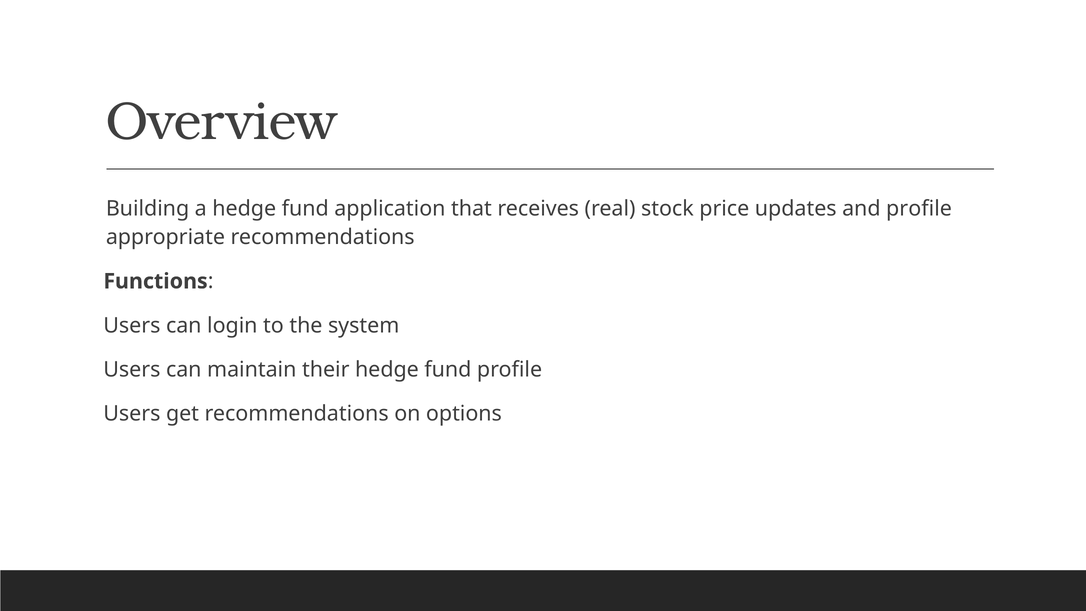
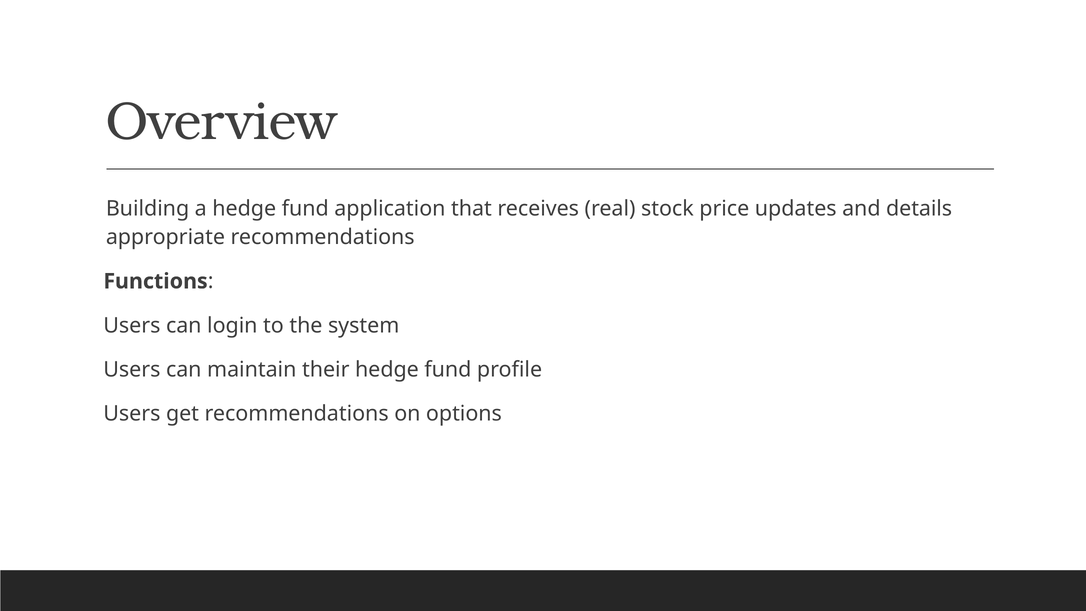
and profile: profile -> details
